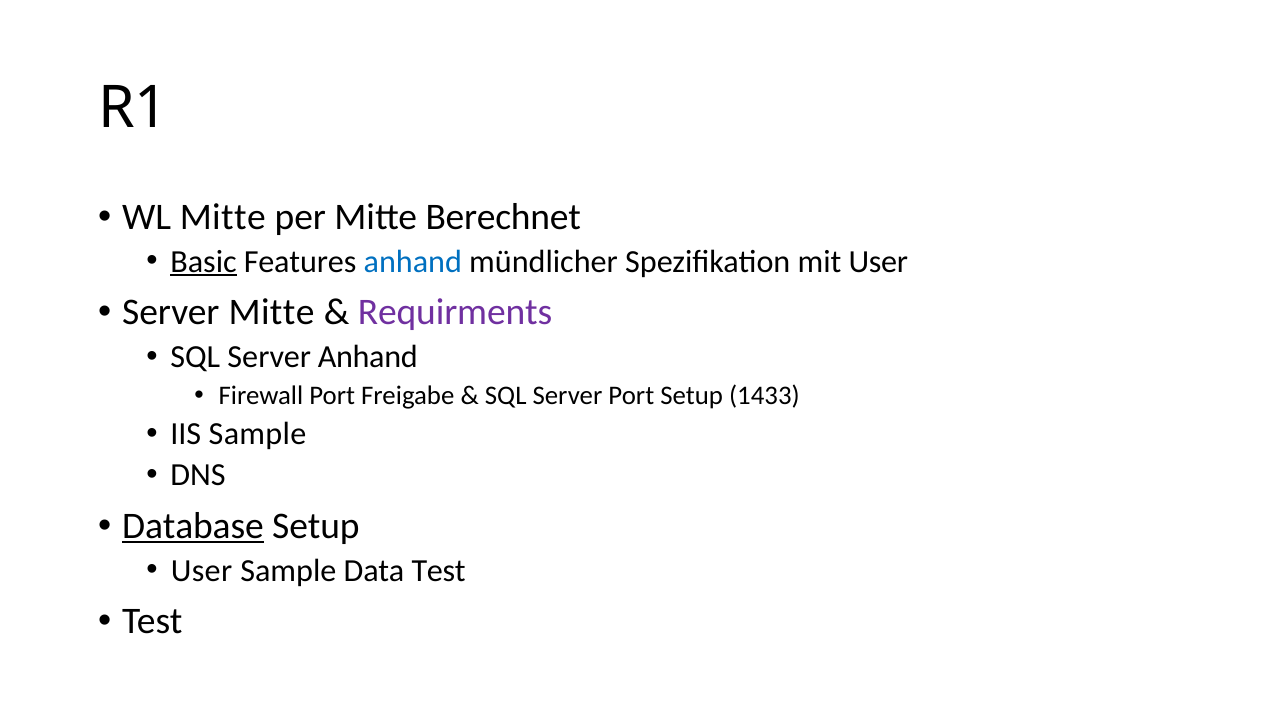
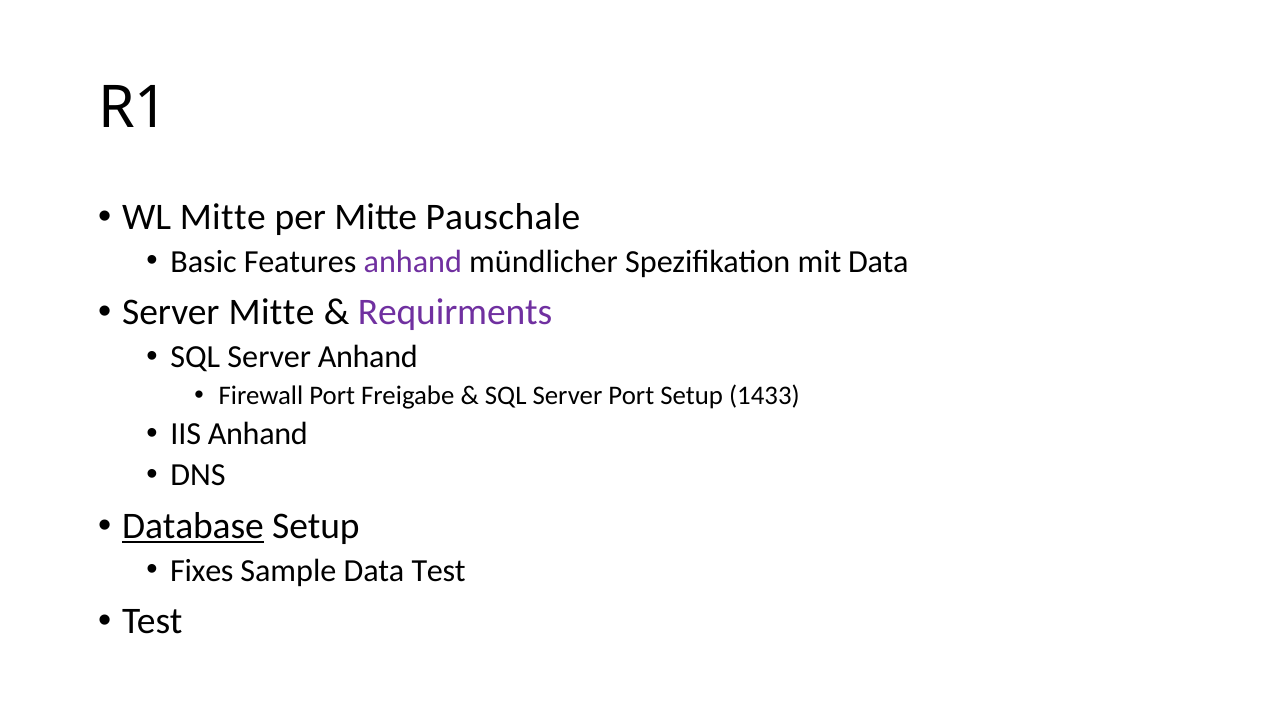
Berechnet: Berechnet -> Pauschale
Basic underline: present -> none
anhand at (413, 262) colour: blue -> purple
mit User: User -> Data
IIS Sample: Sample -> Anhand
User at (202, 571): User -> Fixes
